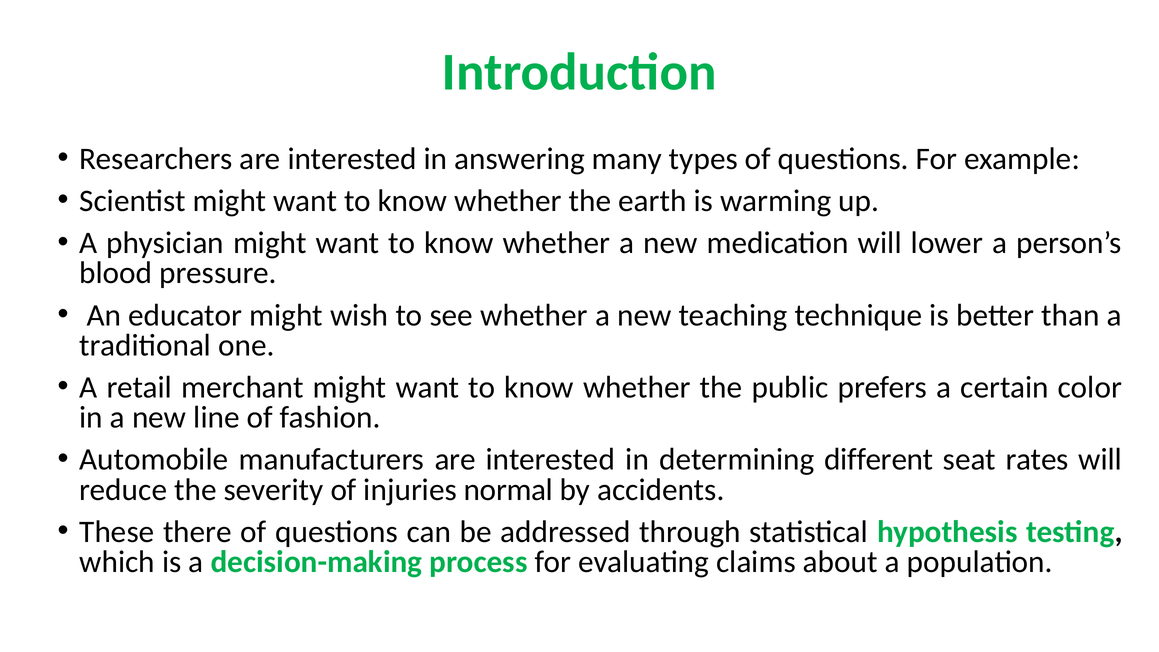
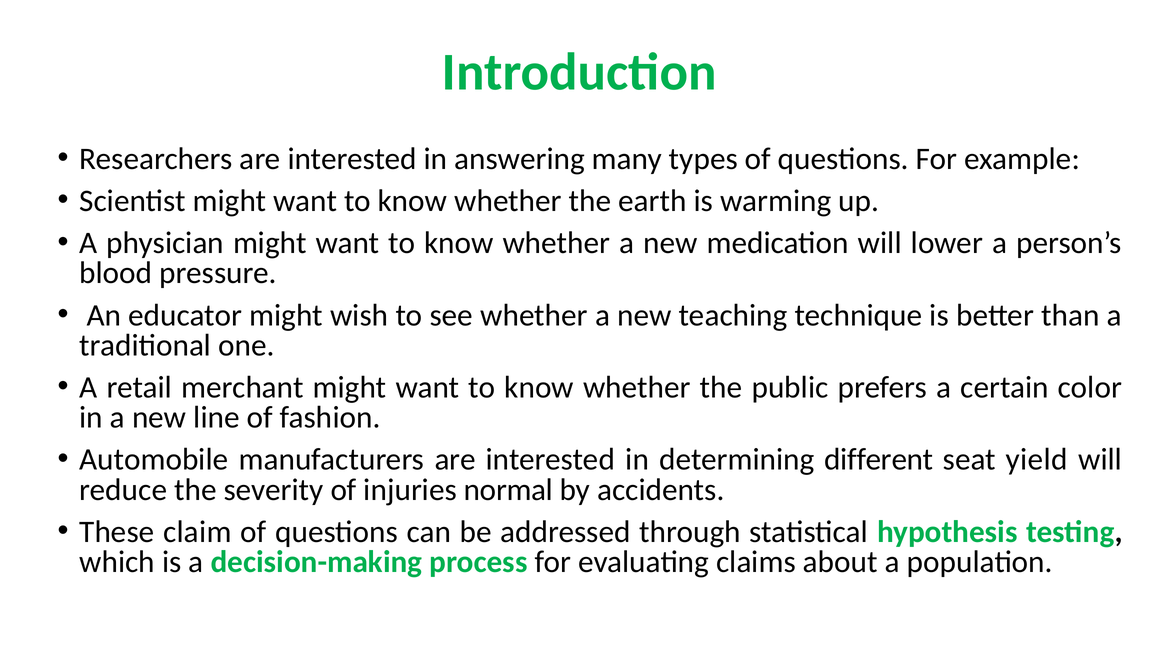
rates: rates -> yield
there: there -> claim
